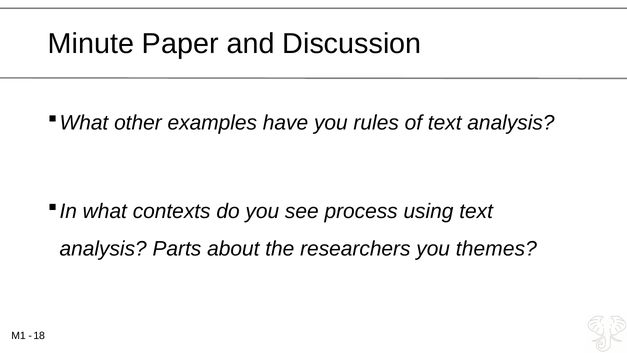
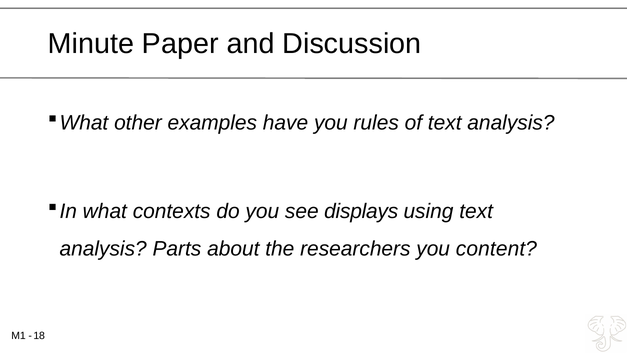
process: process -> displays
themes: themes -> content
